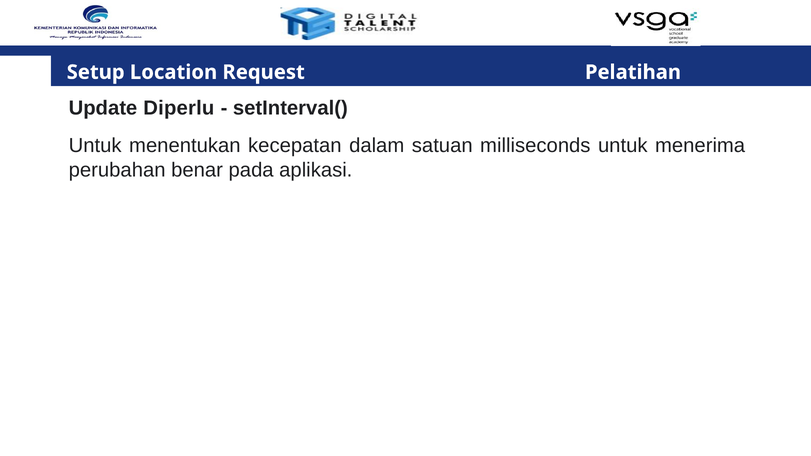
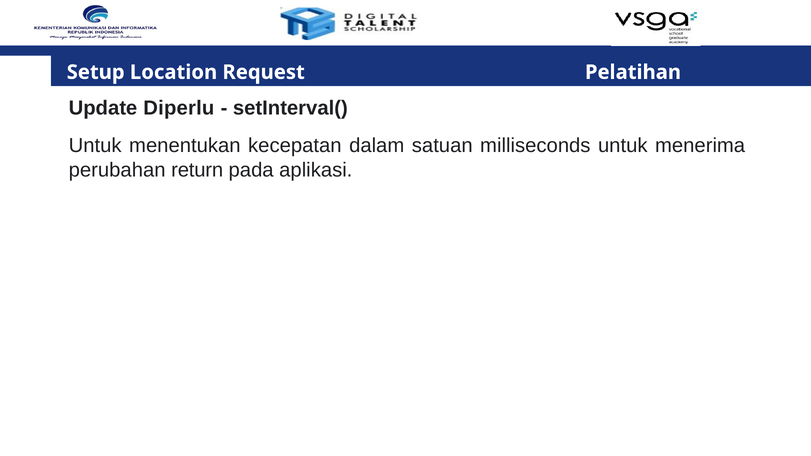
benar: benar -> return
